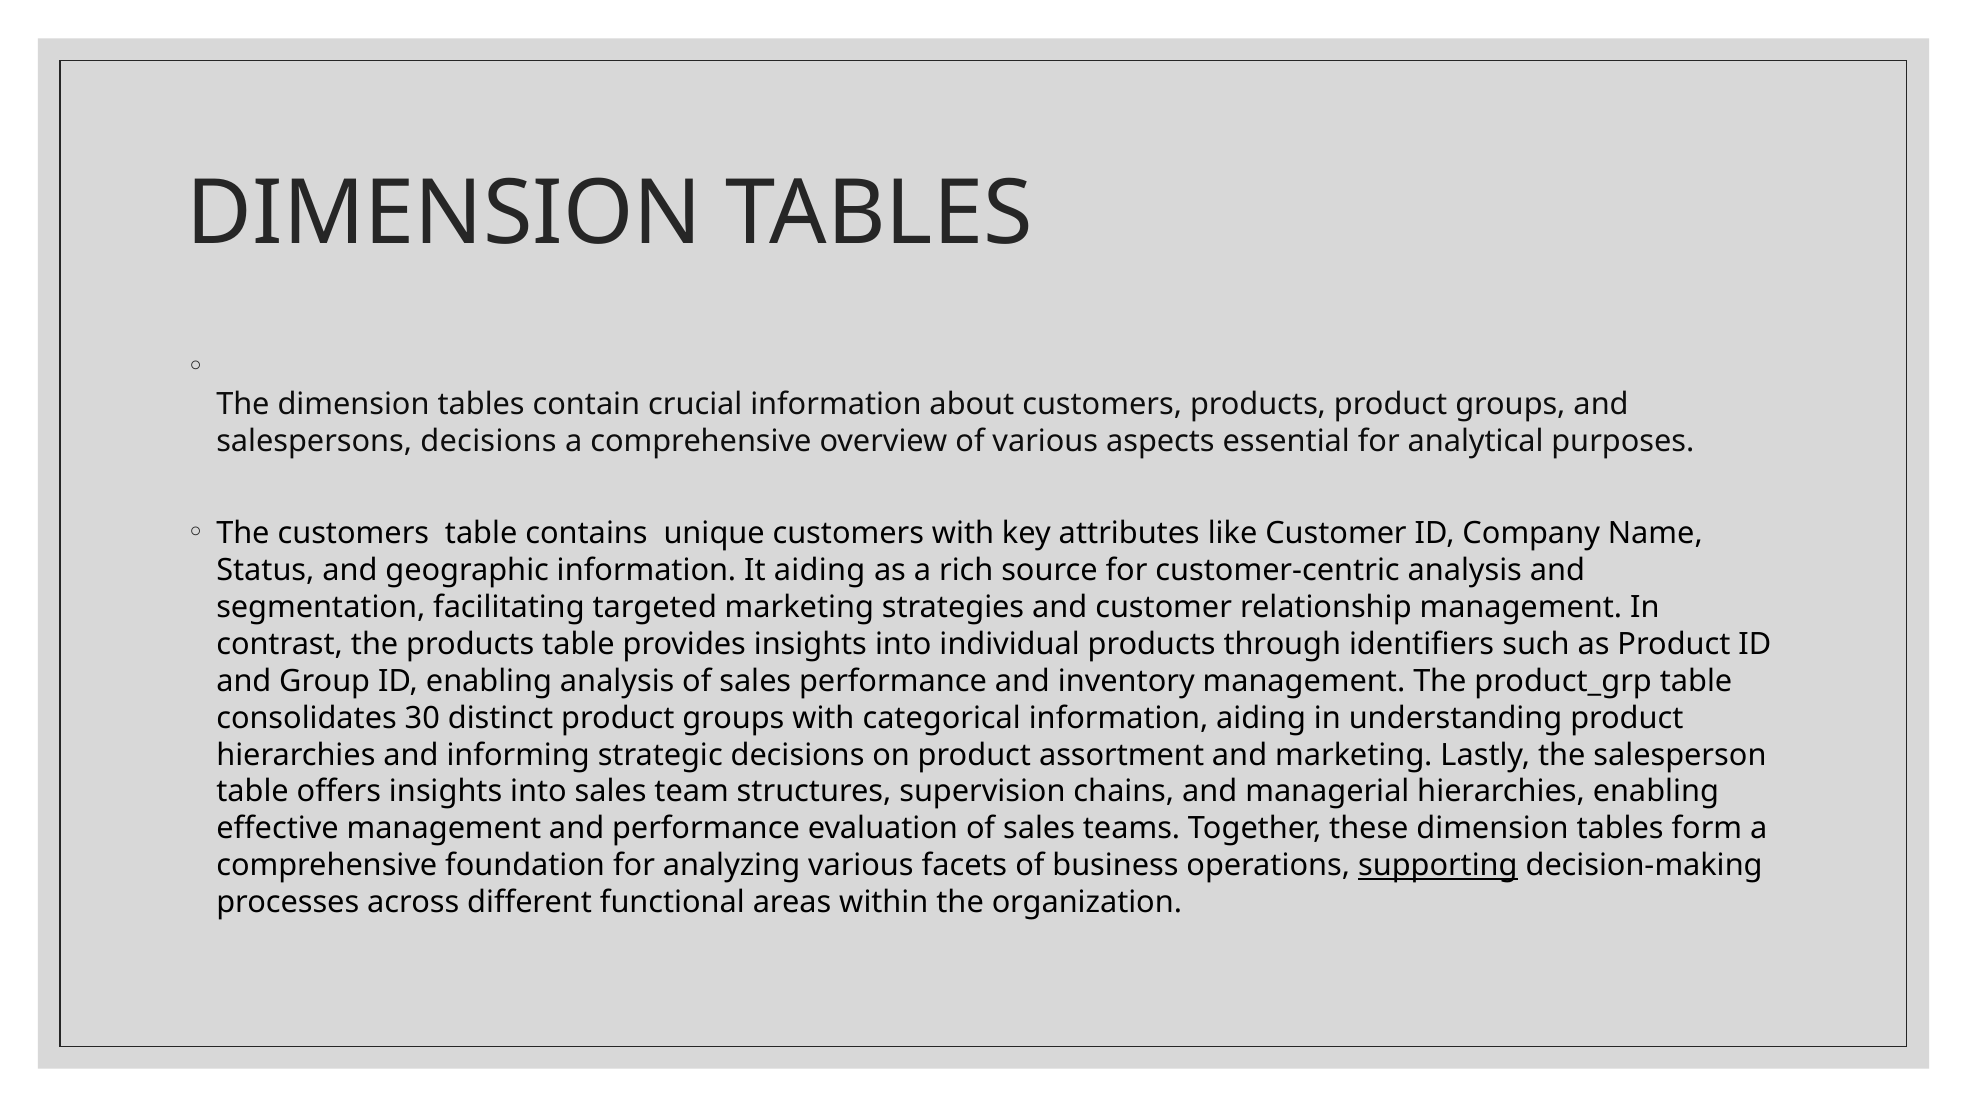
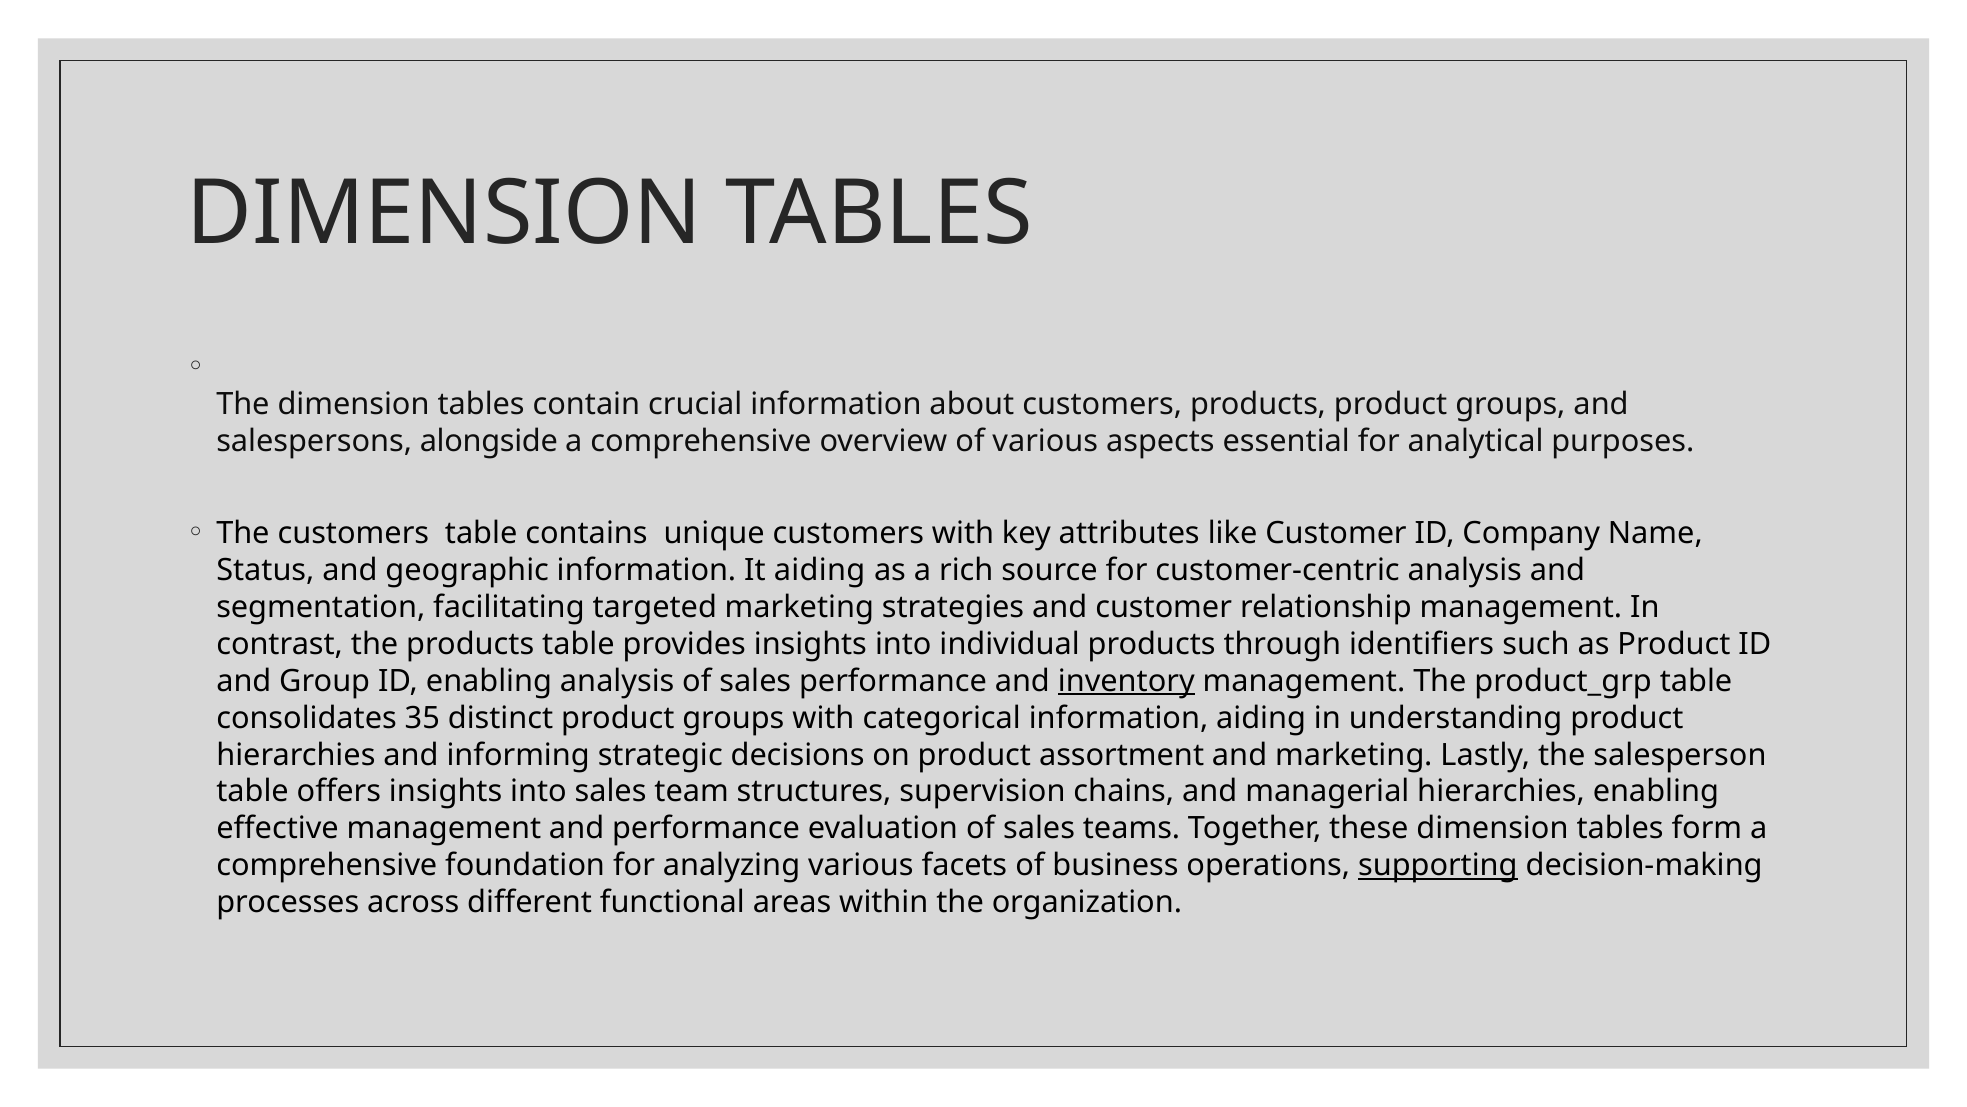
salespersons decisions: decisions -> alongside
inventory underline: none -> present
30: 30 -> 35
